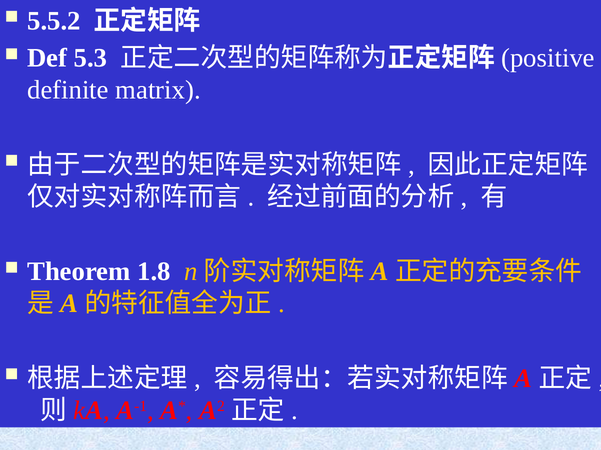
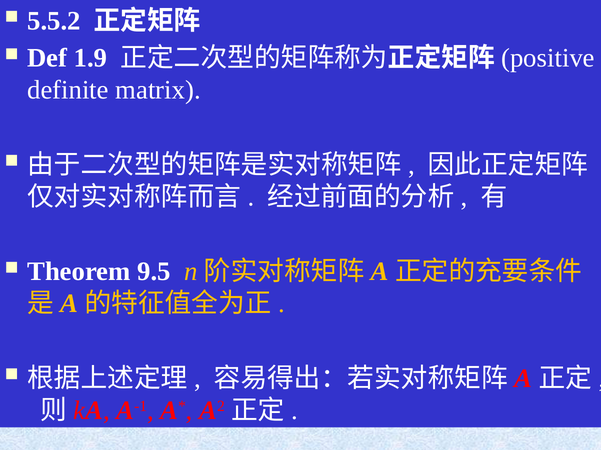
5.3: 5.3 -> 1.9
1.8: 1.8 -> 9.5
